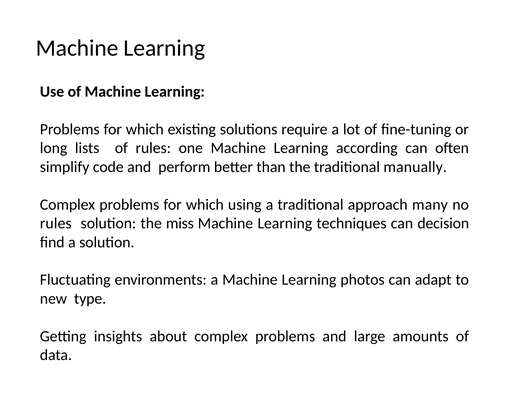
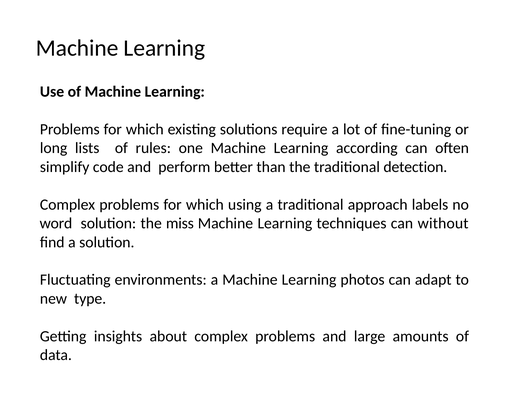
manually: manually -> detection
many: many -> labels
rules at (56, 223): rules -> word
decision: decision -> without
